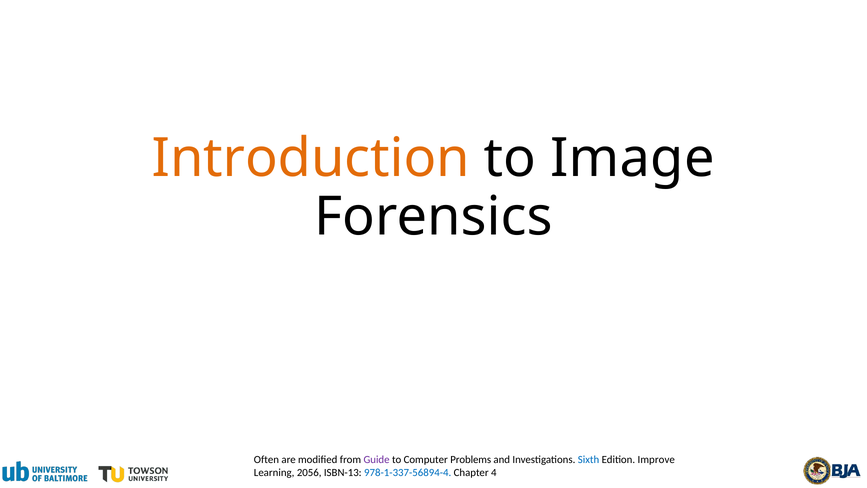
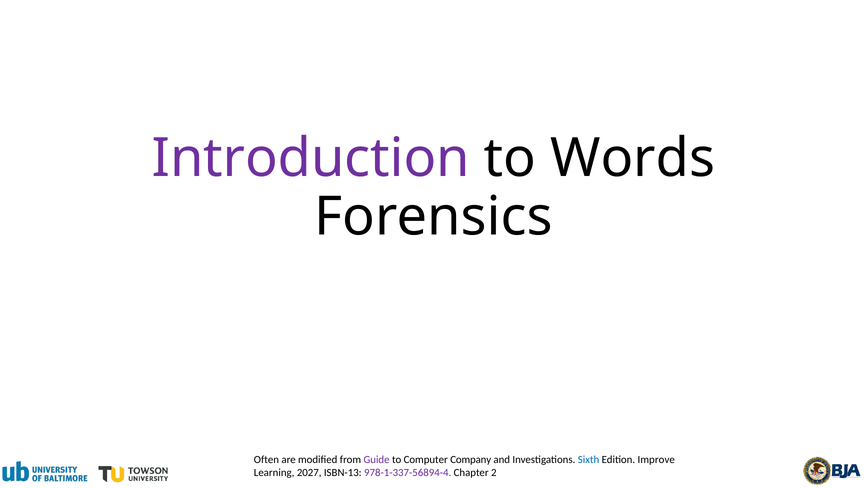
Introduction colour: orange -> purple
Image: Image -> Words
Problems: Problems -> Company
2056: 2056 -> 2027
978-1-337-56894-4 colour: blue -> purple
4: 4 -> 2
